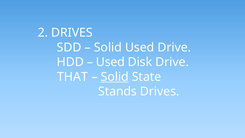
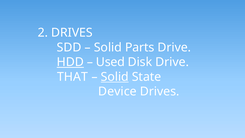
Solid Used: Used -> Parts
HDD underline: none -> present
Stands: Stands -> Device
